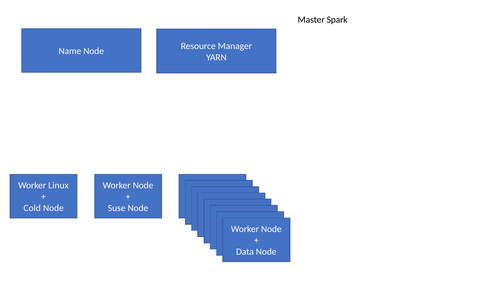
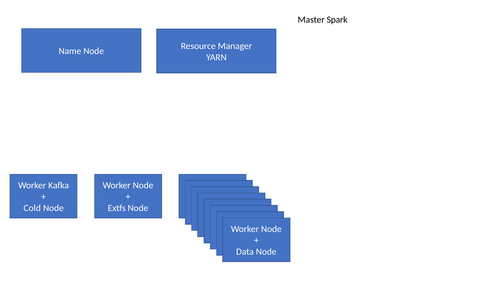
Linux: Linux -> Kafka
Suse: Suse -> Extfs
